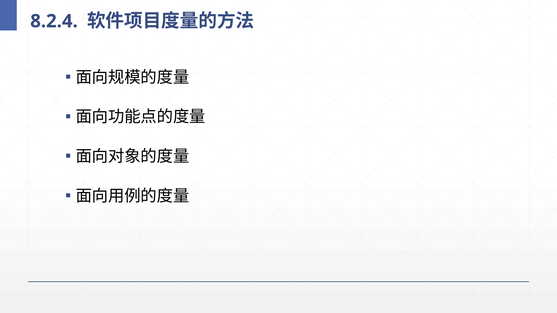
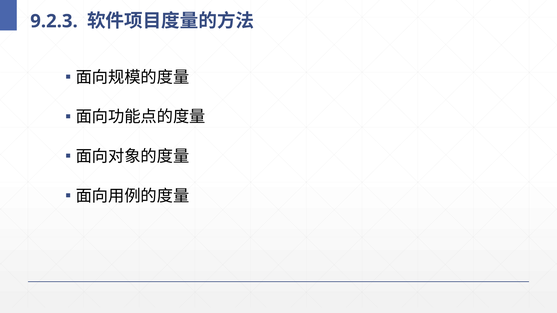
8.2.4: 8.2.4 -> 9.2.3
